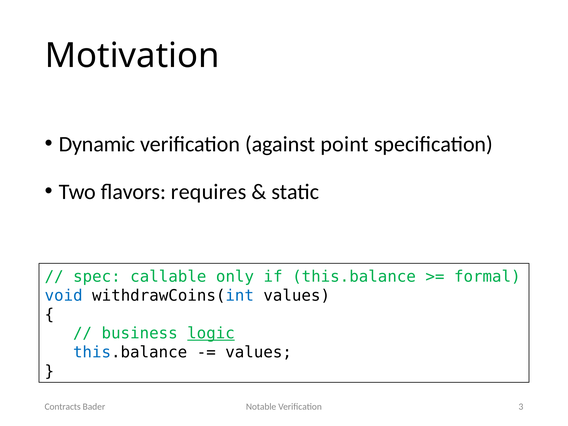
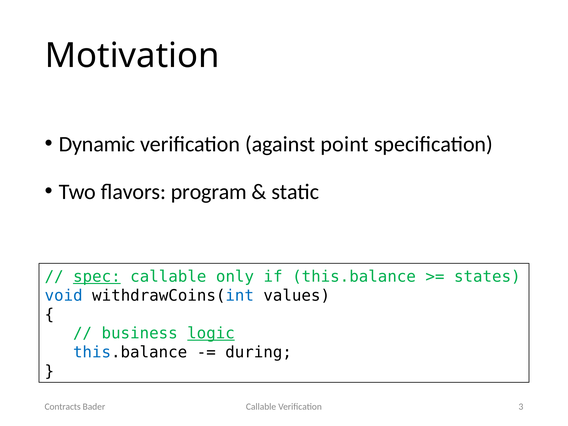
requires: requires -> program
spec underline: none -> present
formal: formal -> states
values at (259, 352): values -> during
Notable at (261, 407): Notable -> Callable
